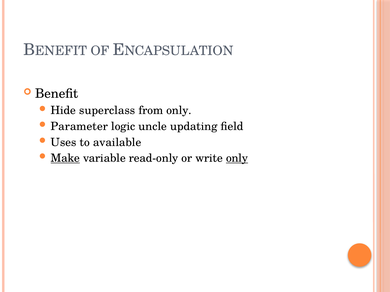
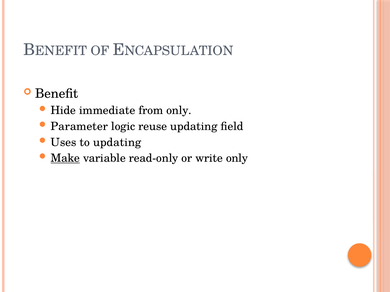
superclass: superclass -> immediate
uncle: uncle -> reuse
to available: available -> updating
only at (237, 158) underline: present -> none
